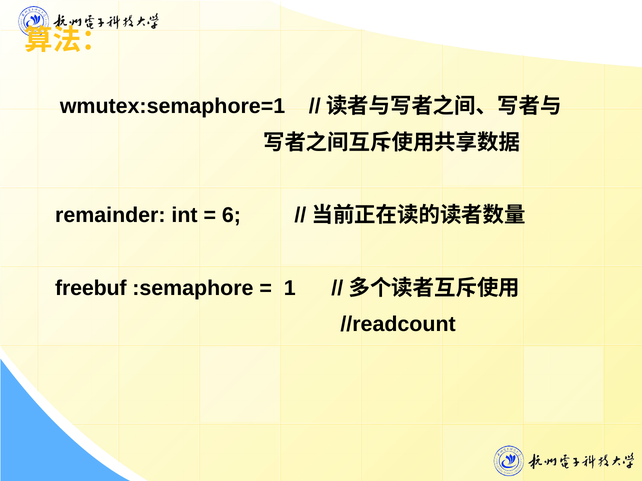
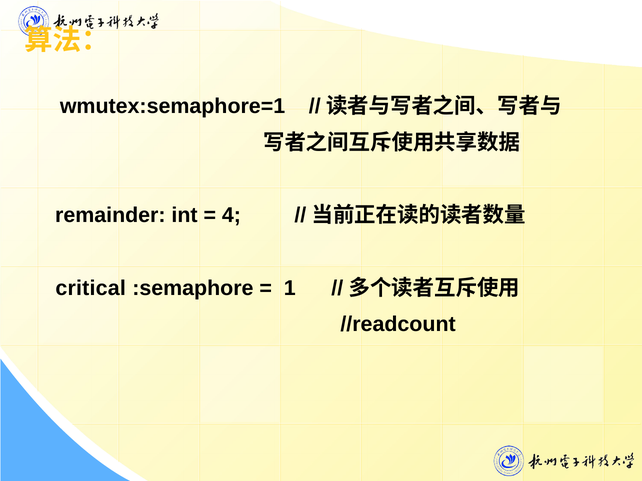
6: 6 -> 4
freebuf: freebuf -> critical
